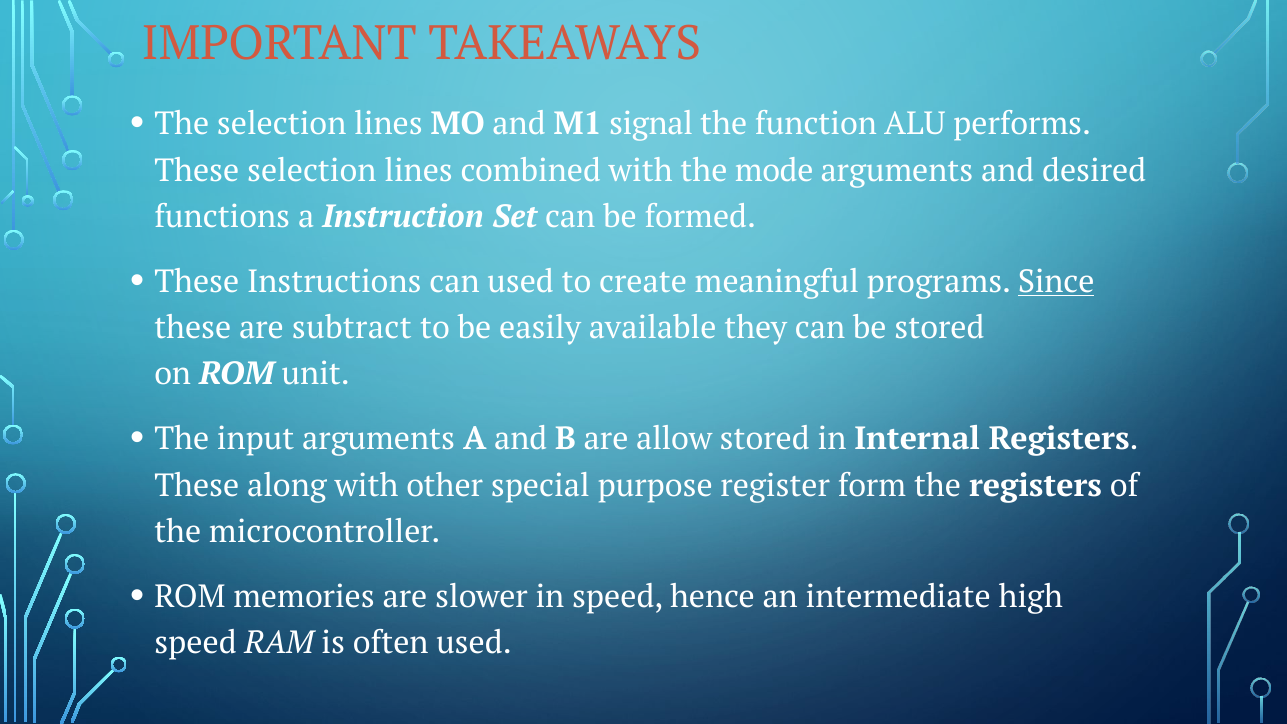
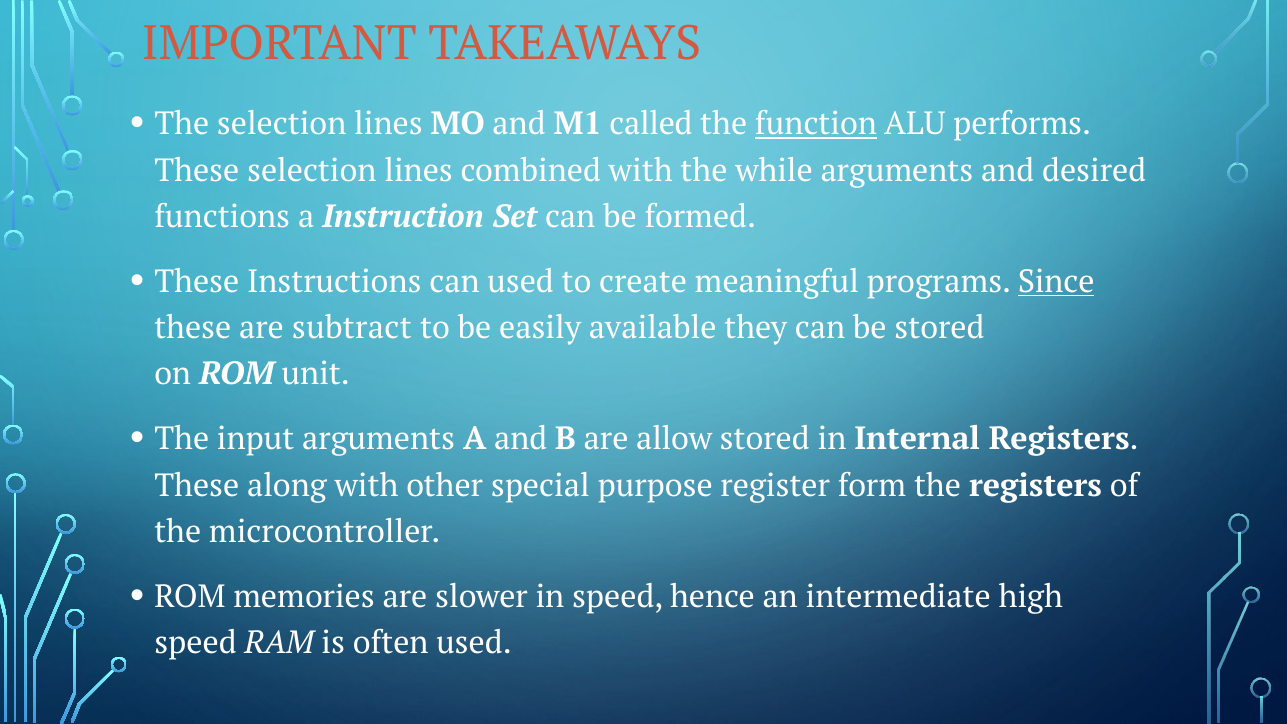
signal: signal -> called
function underline: none -> present
mode: mode -> while
